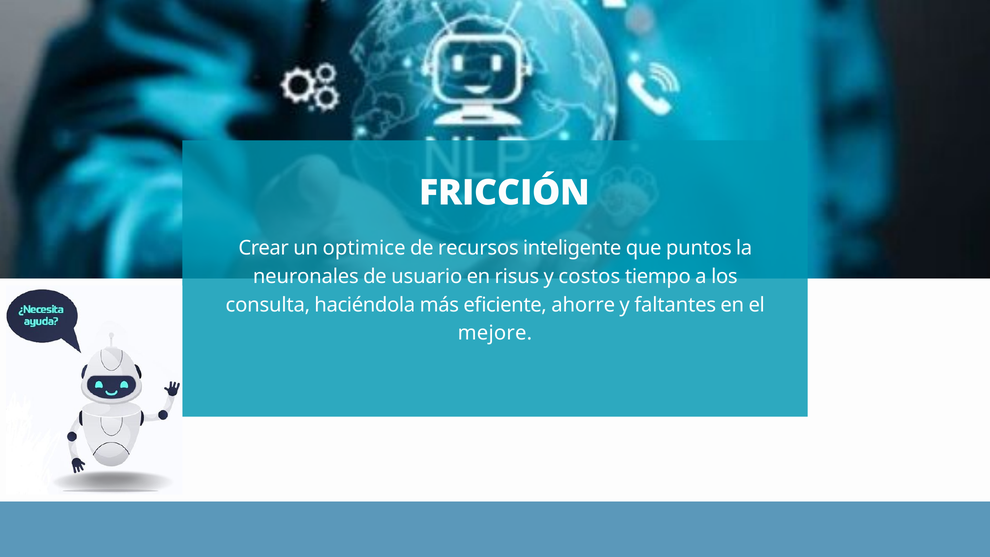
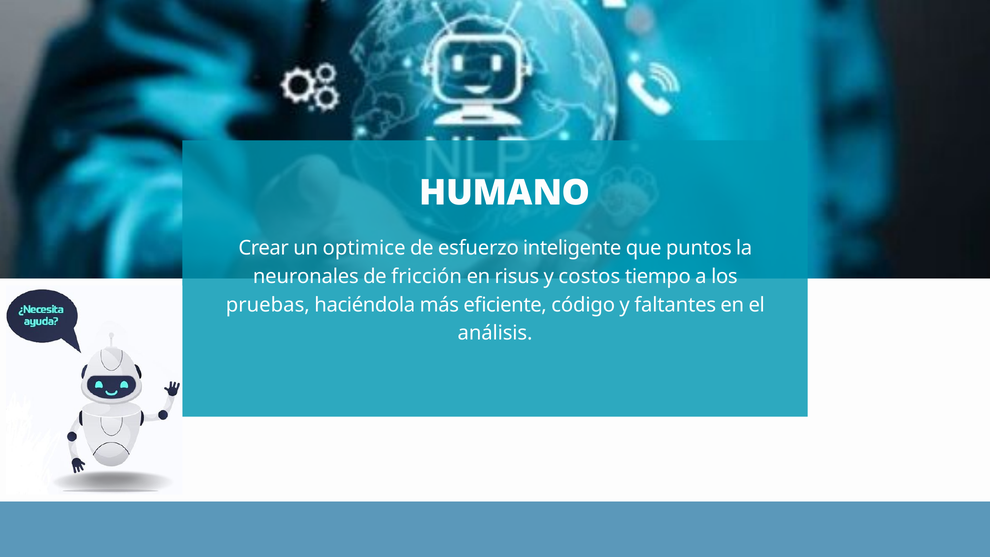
FRICCIÓN: FRICCIÓN -> HUMANO
recursos: recursos -> esfuerzo
usuario: usuario -> fricción
consulta: consulta -> pruebas
ahorre: ahorre -> código
mejore: mejore -> análisis
